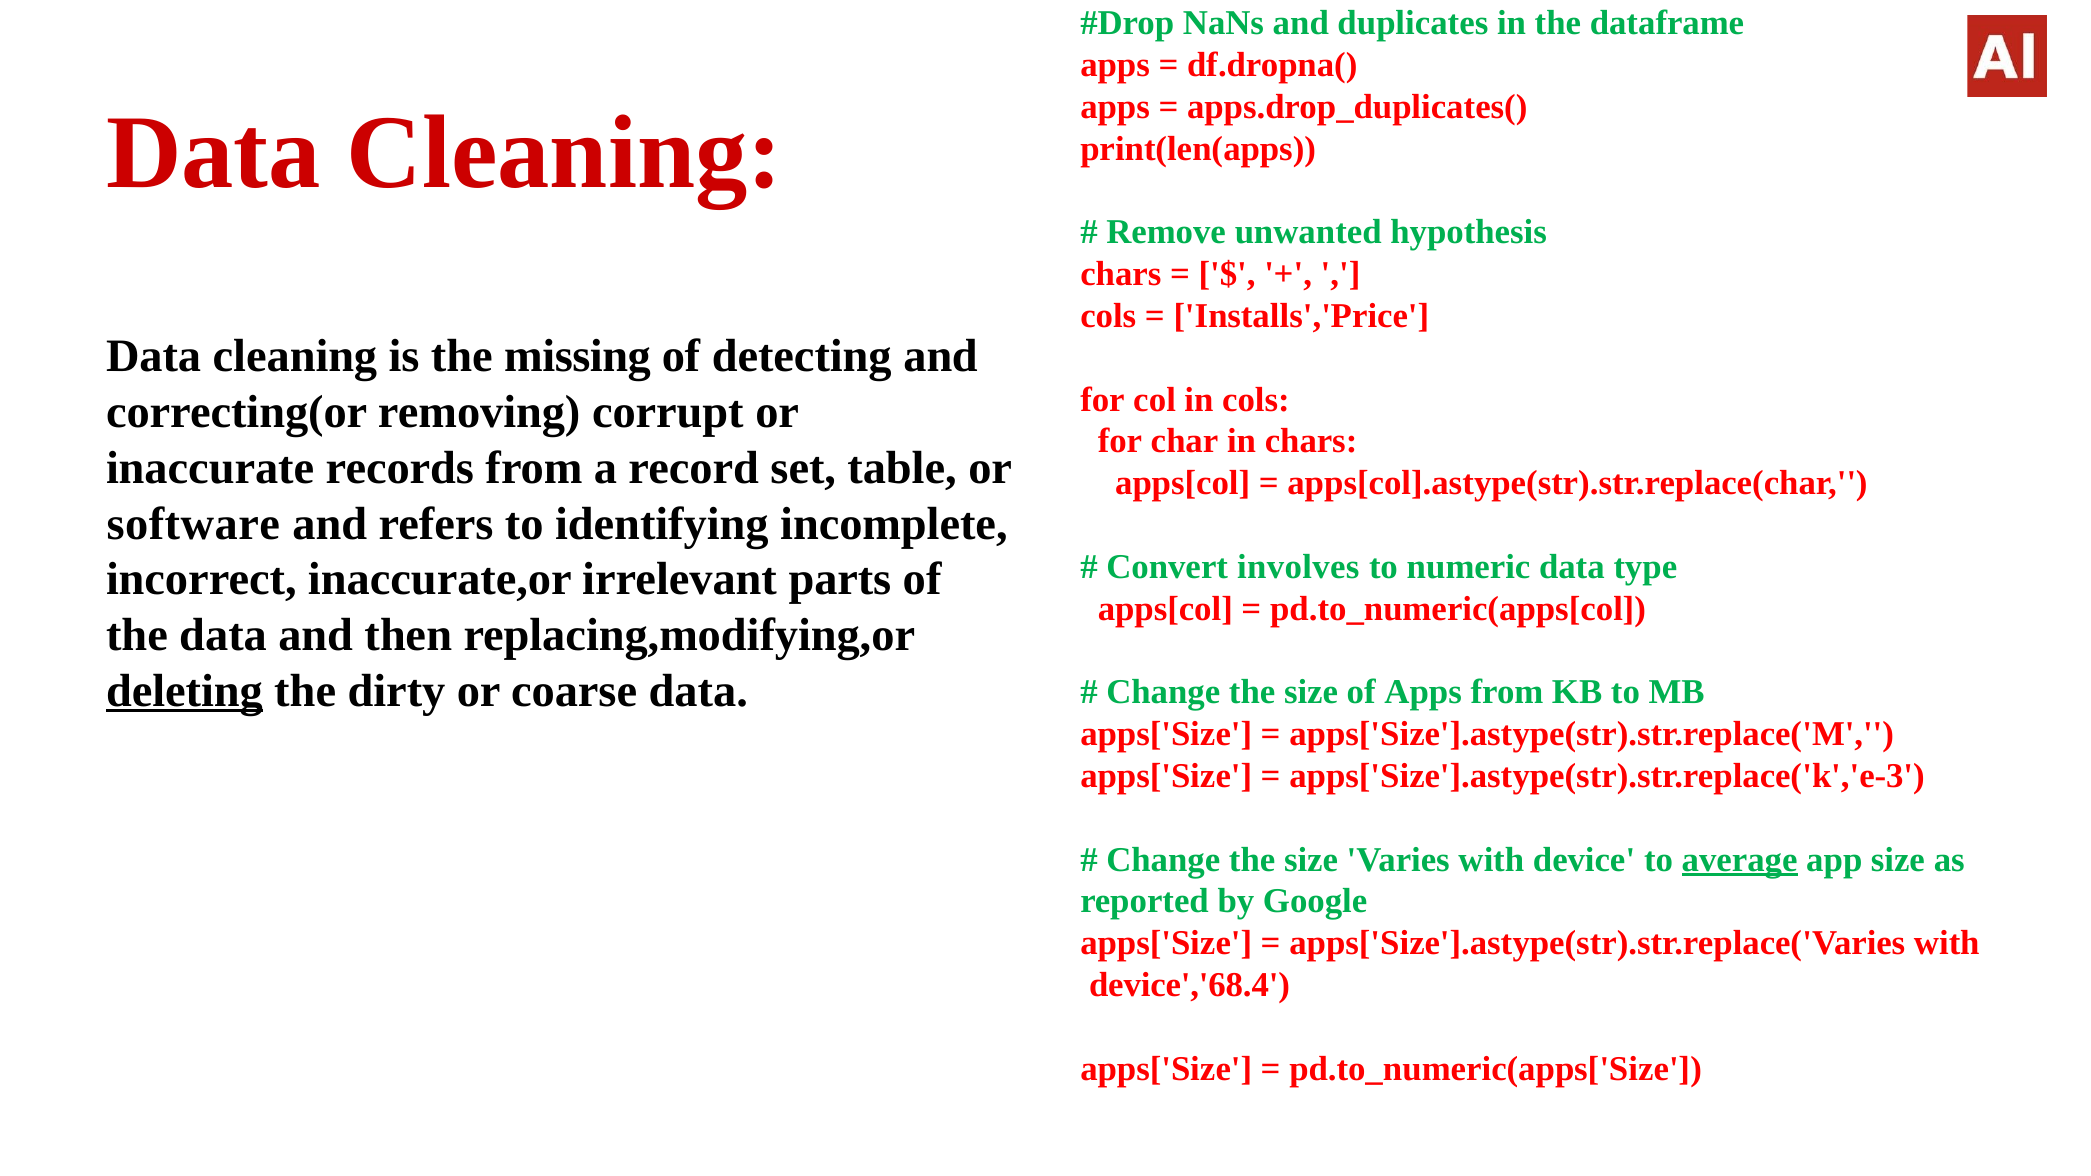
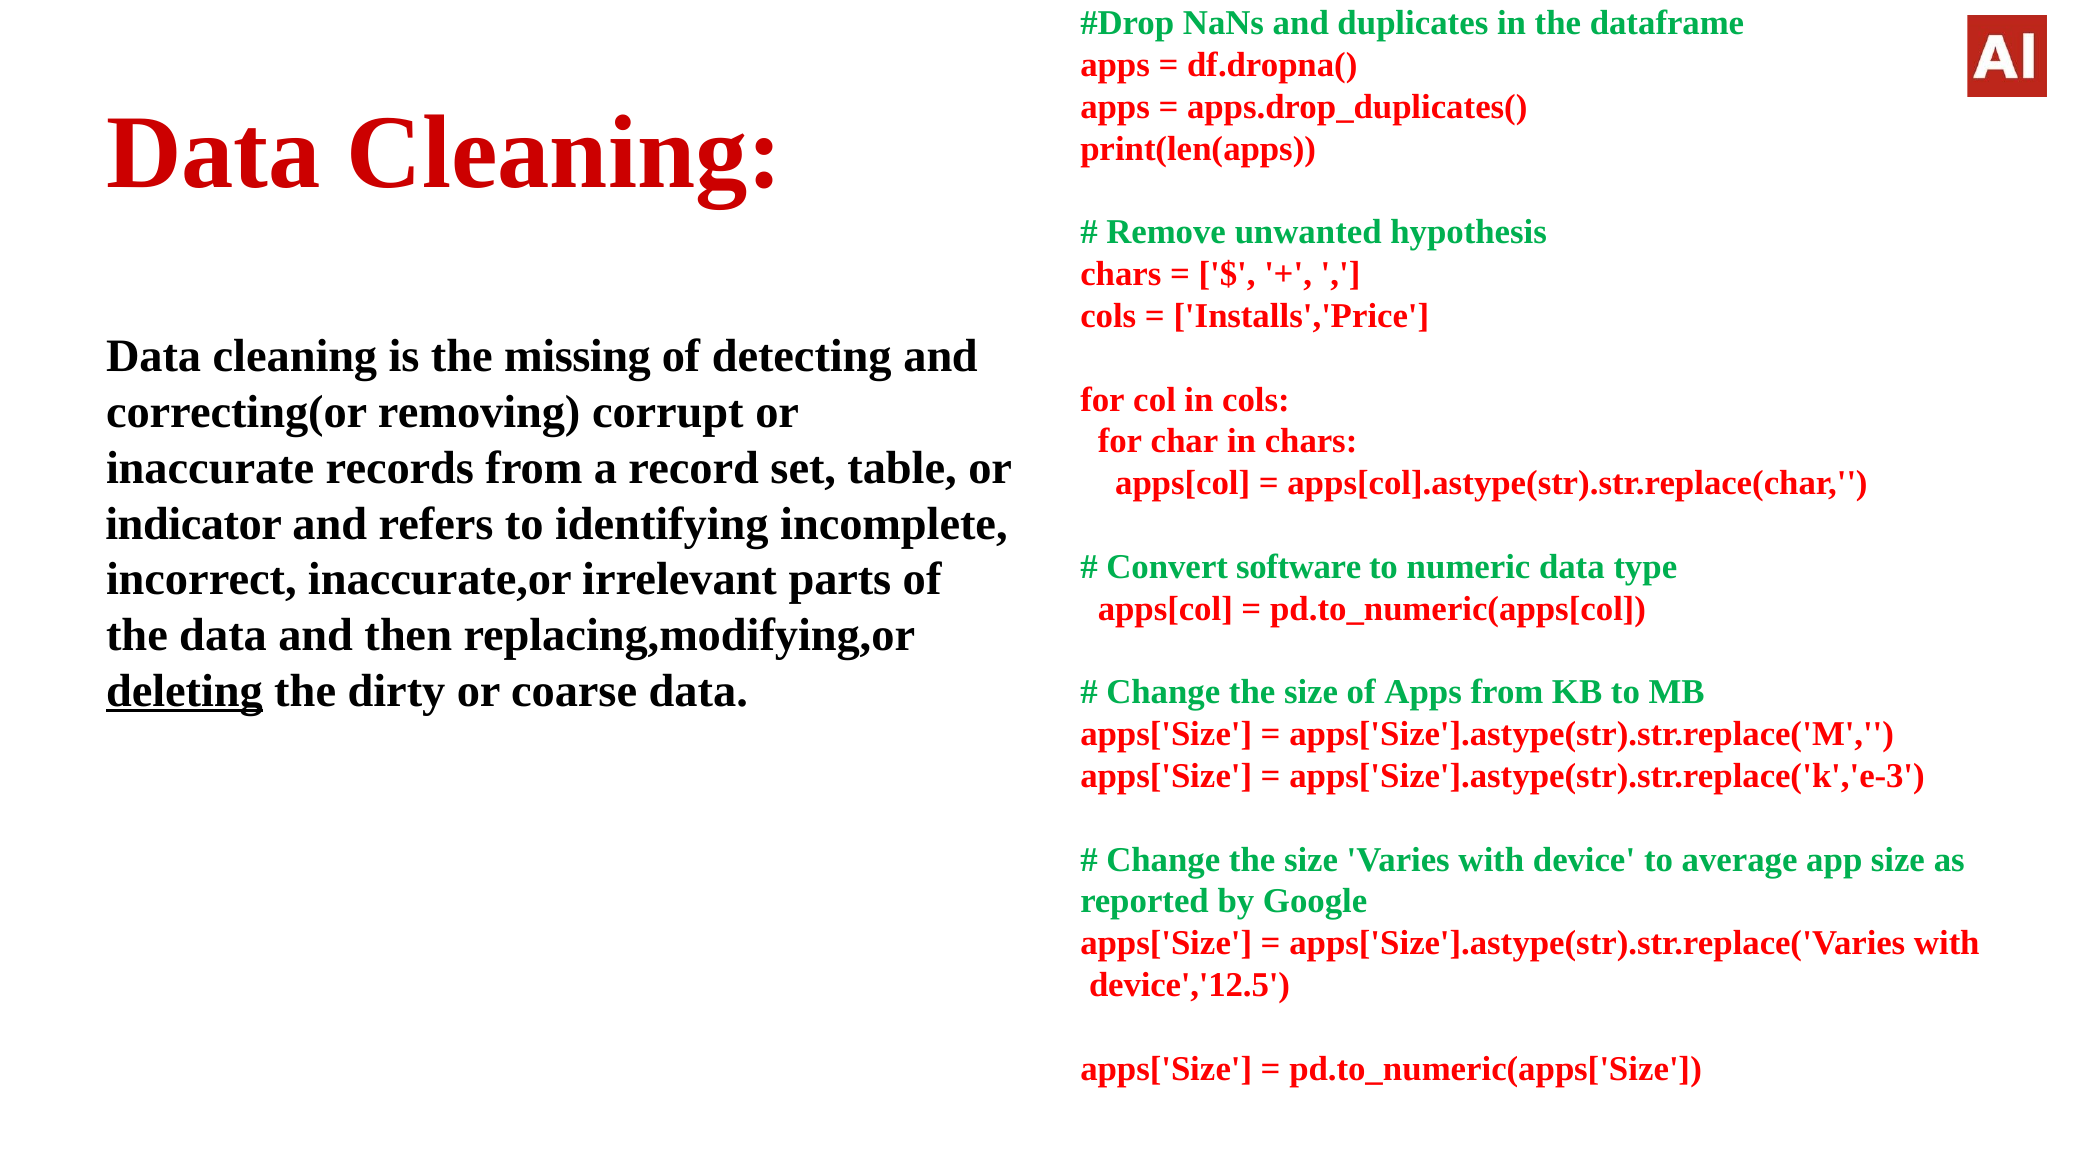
software: software -> indicator
involves: involves -> software
average underline: present -> none
device','68.4: device','68.4 -> device','12.5
